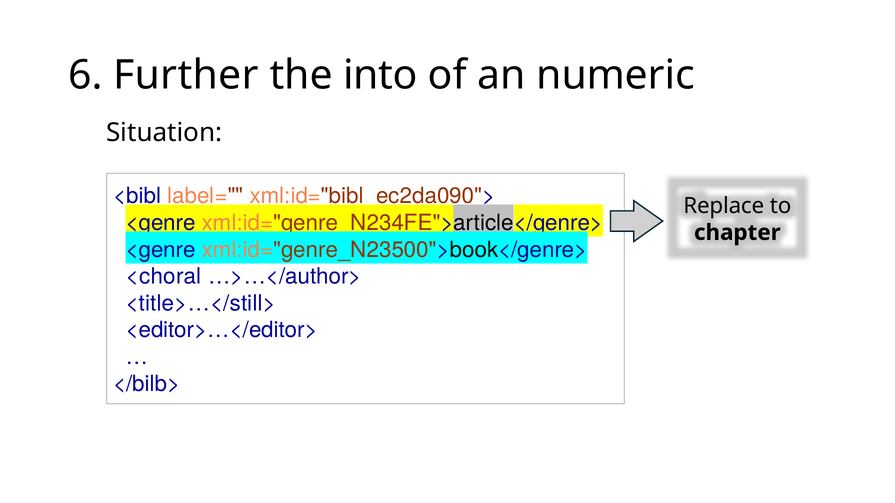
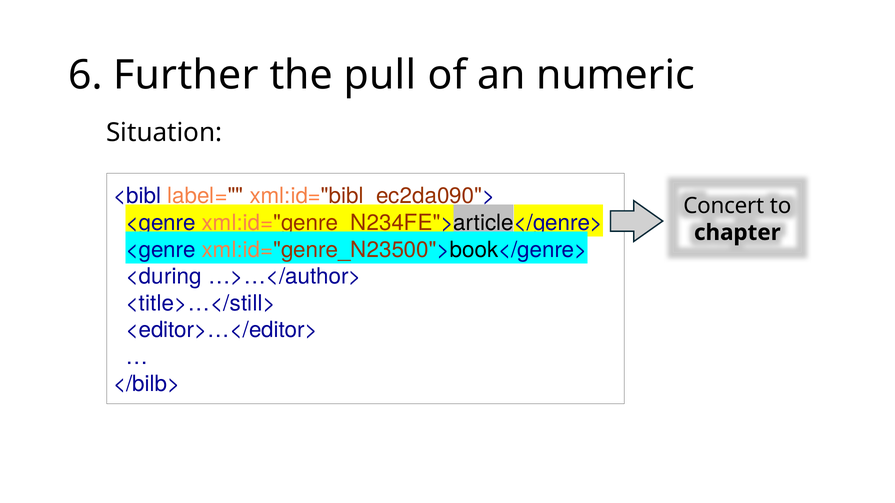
into: into -> pull
Replace: Replace -> Concert
<choral: <choral -> <during
